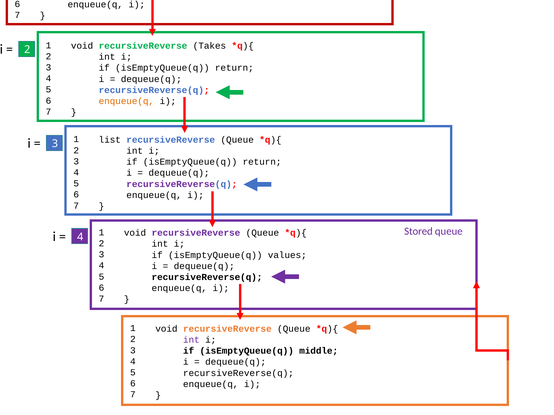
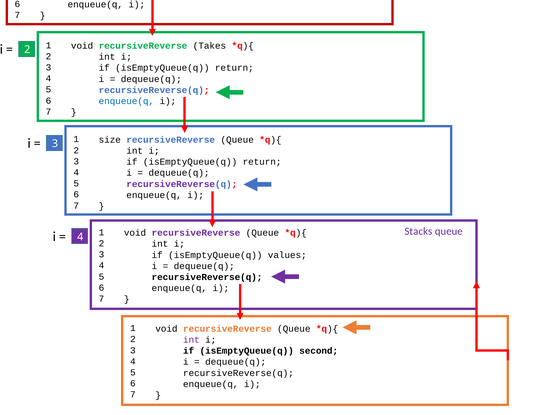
enqueue(q at (126, 101) colour: orange -> blue
list: list -> size
Stored: Stored -> Stacks
middle: middle -> second
